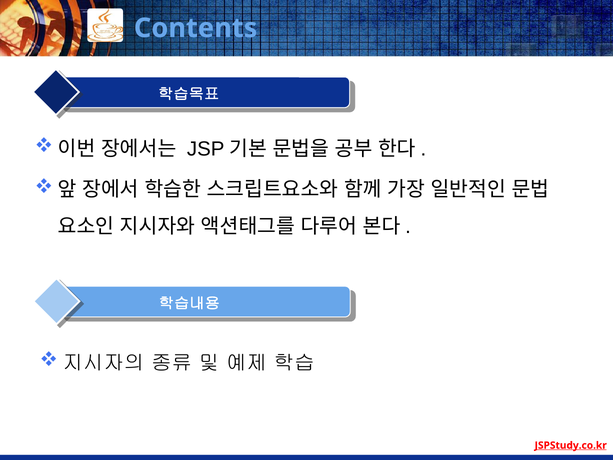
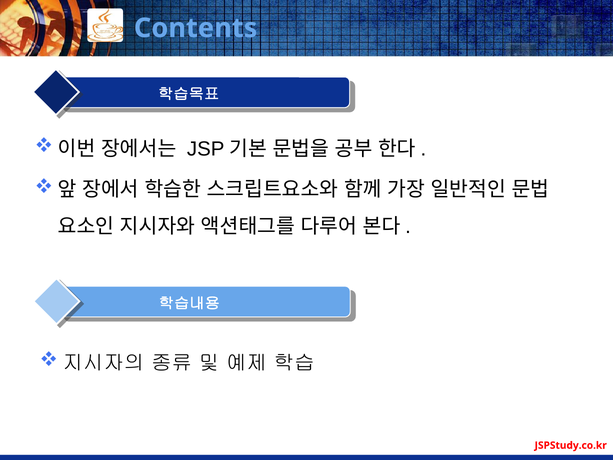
JSPStudy.co.kr underline: present -> none
